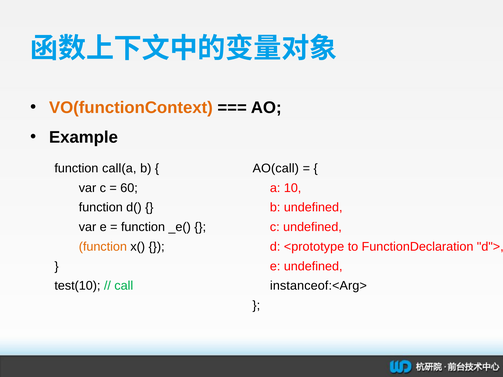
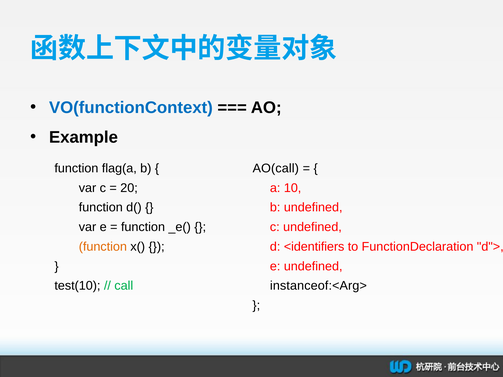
VO(functionContext colour: orange -> blue
call(a: call(a -> flag(a
60: 60 -> 20
<prototype: <prototype -> <identifiers
